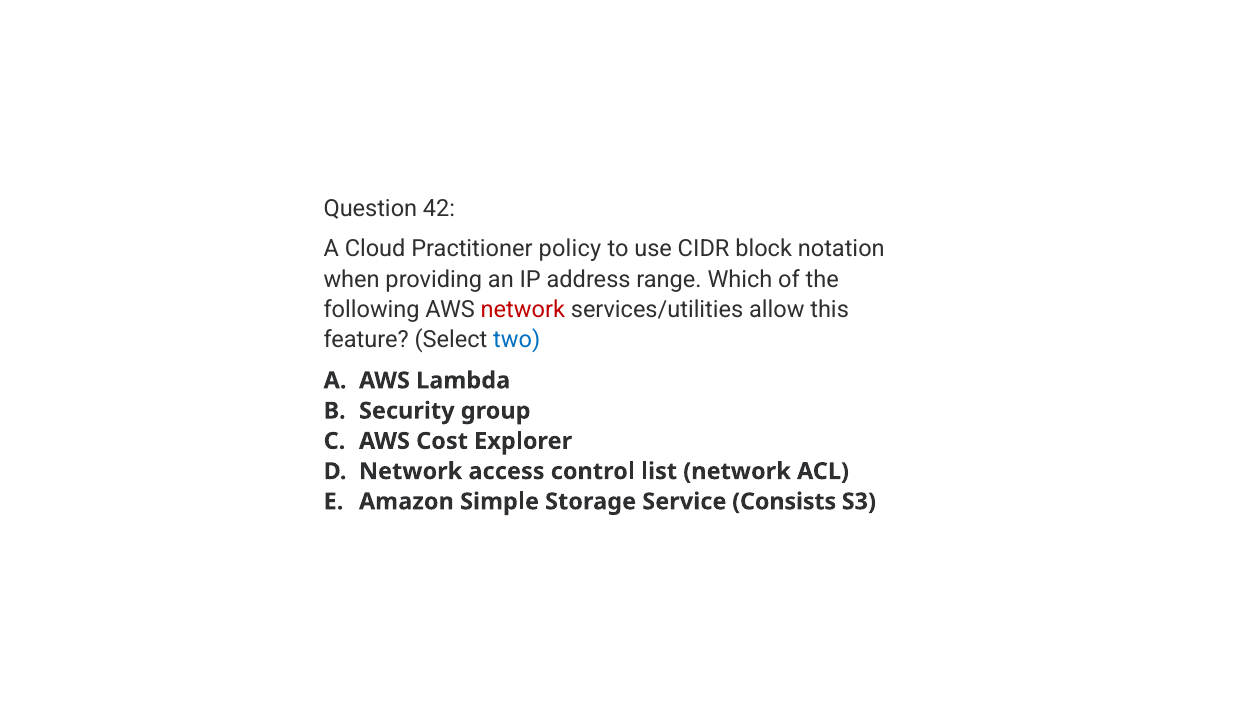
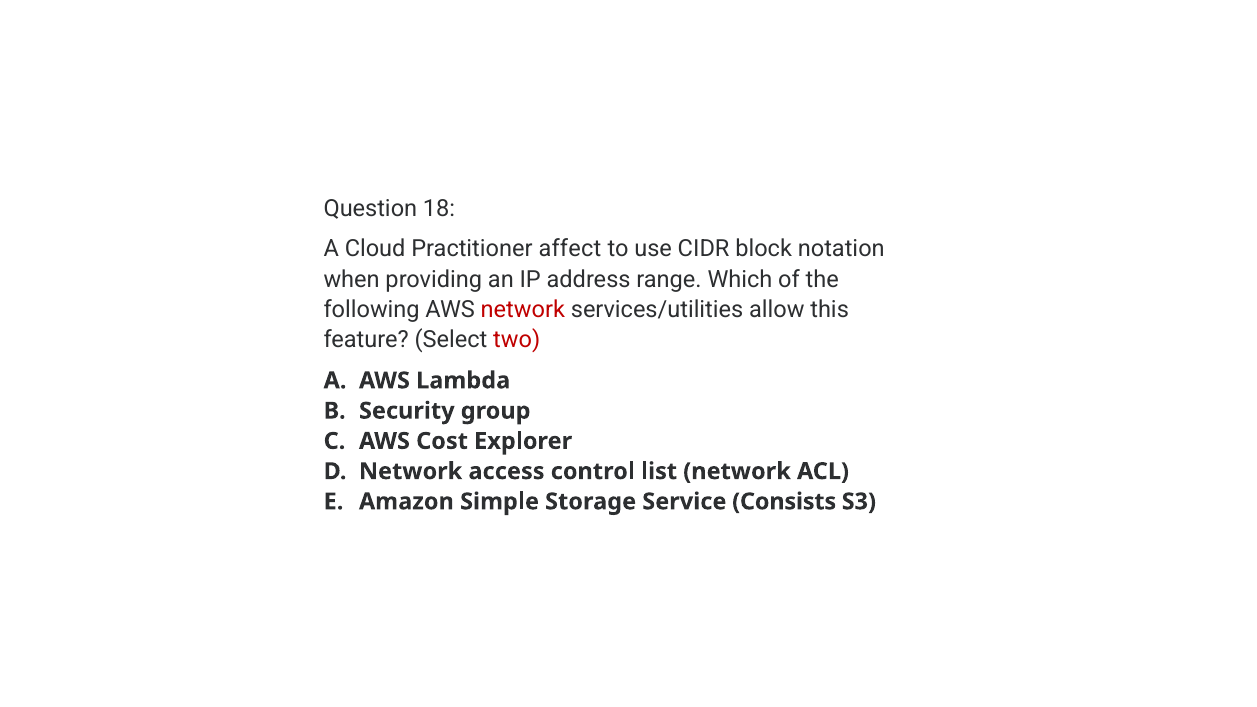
42: 42 -> 18
policy: policy -> affect
two colour: blue -> red
